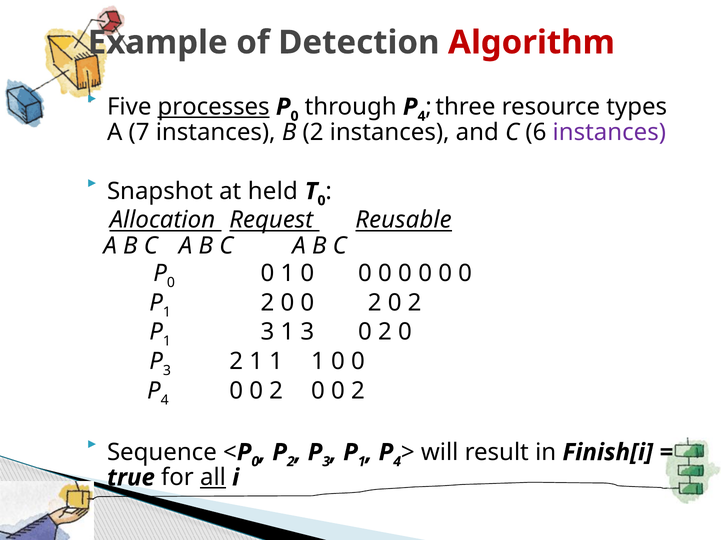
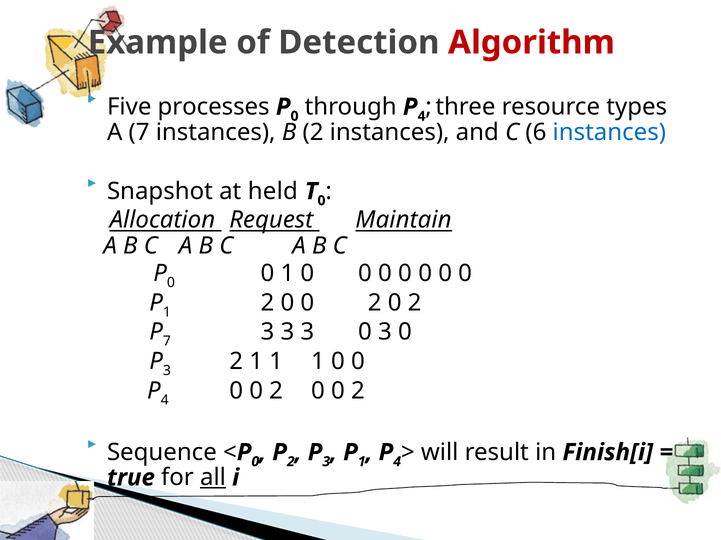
processes underline: present -> none
instances at (609, 132) colour: purple -> blue
Reusable: Reusable -> Maintain
1 at (167, 342): 1 -> 7
1 at (287, 332): 1 -> 3
3 0 2: 2 -> 3
